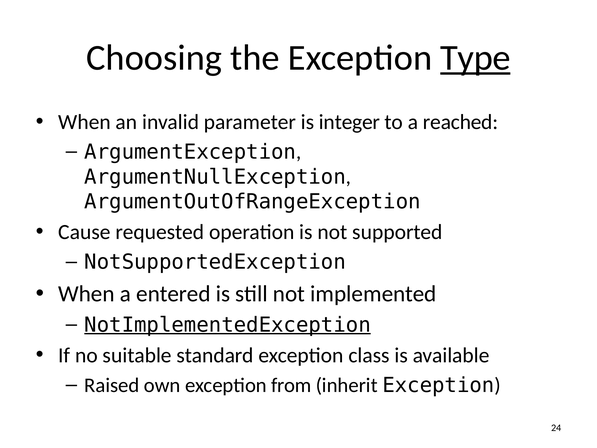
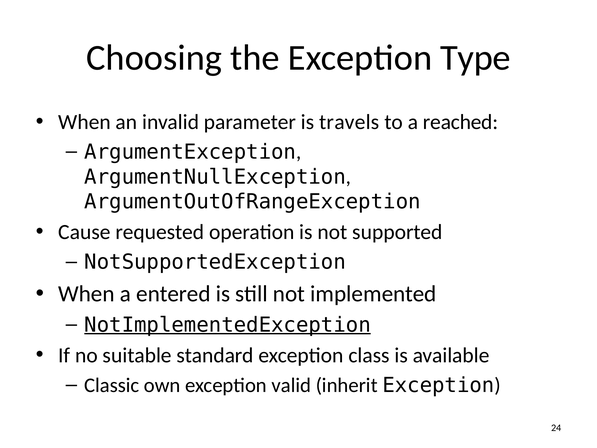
Type underline: present -> none
integer: integer -> travels
Raised: Raised -> Classic
from: from -> valid
